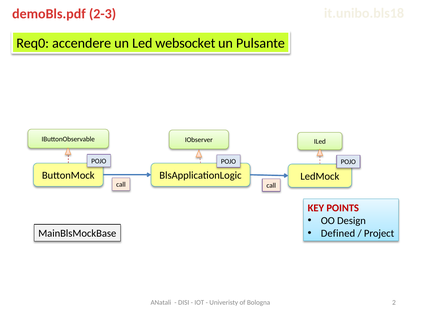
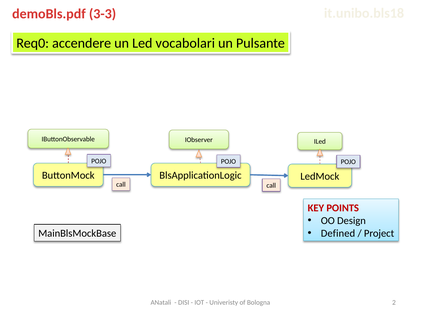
2-3: 2-3 -> 3-3
websocket: websocket -> vocabolari
